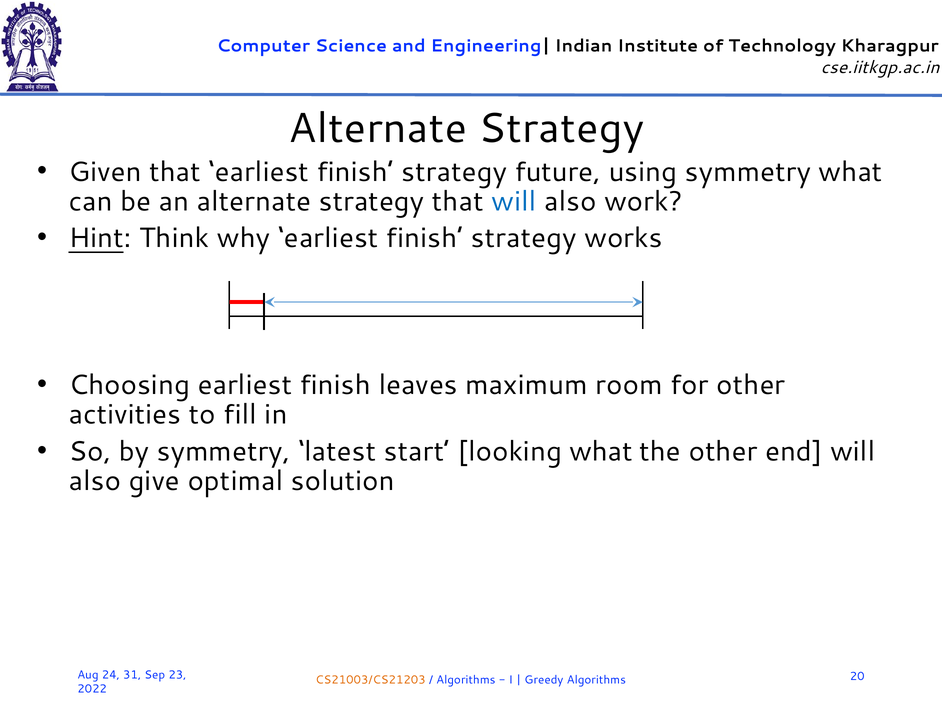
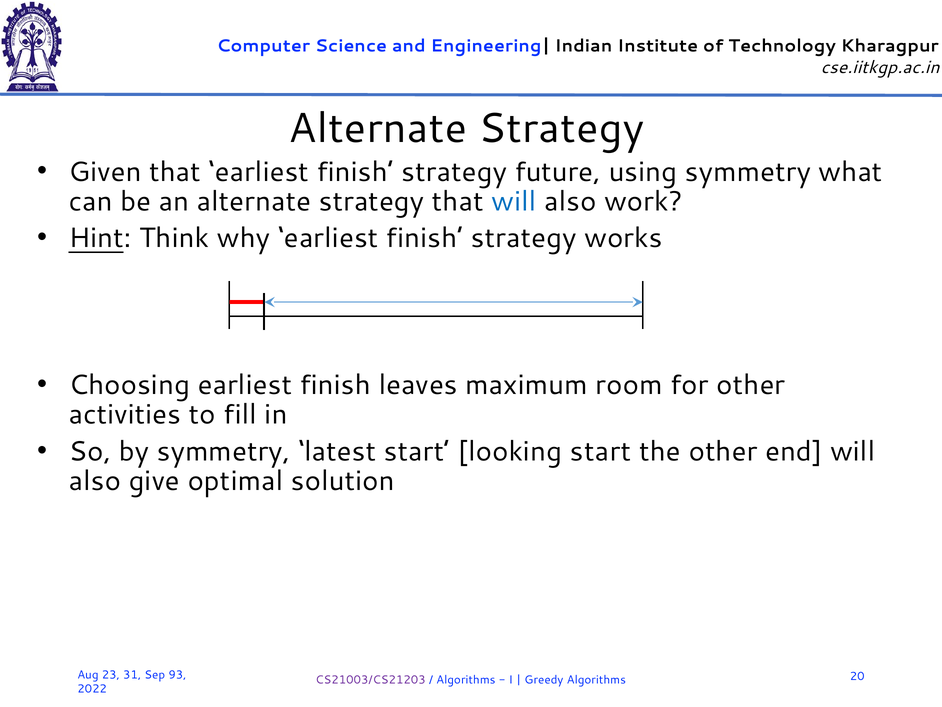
looking what: what -> start
24: 24 -> 23
23: 23 -> 93
CS21003/CS21203 colour: orange -> purple
